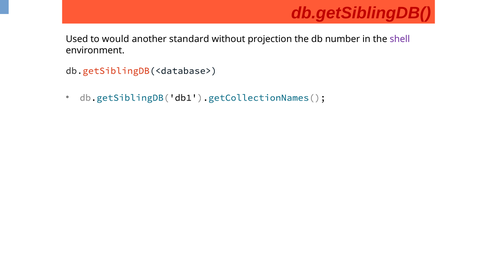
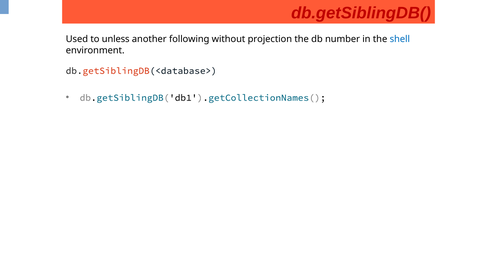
would: would -> unless
standard: standard -> following
shell colour: purple -> blue
